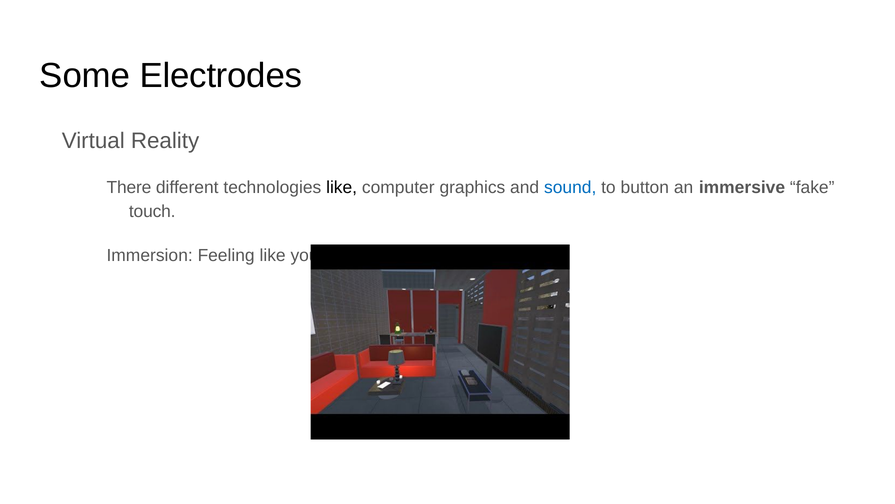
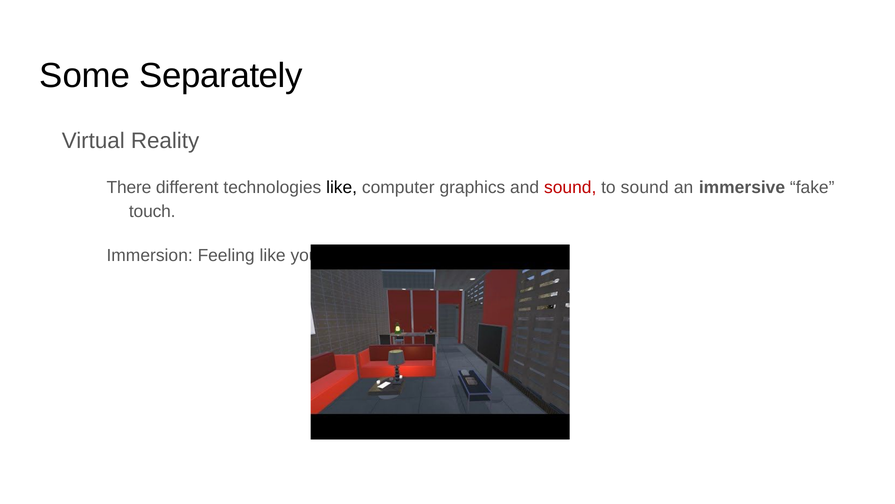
Electrodes: Electrodes -> Separately
sound at (570, 187) colour: blue -> red
to button: button -> sound
